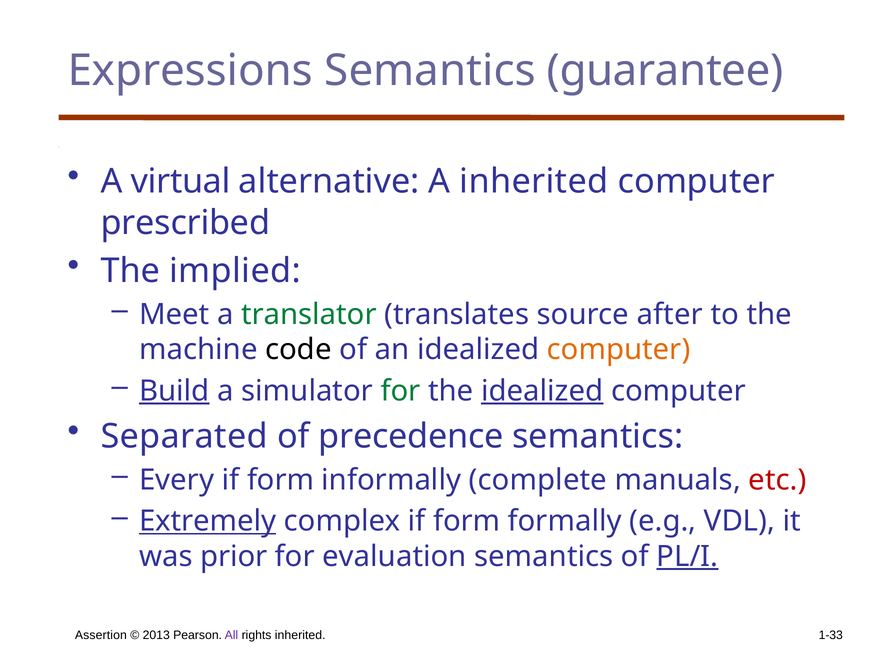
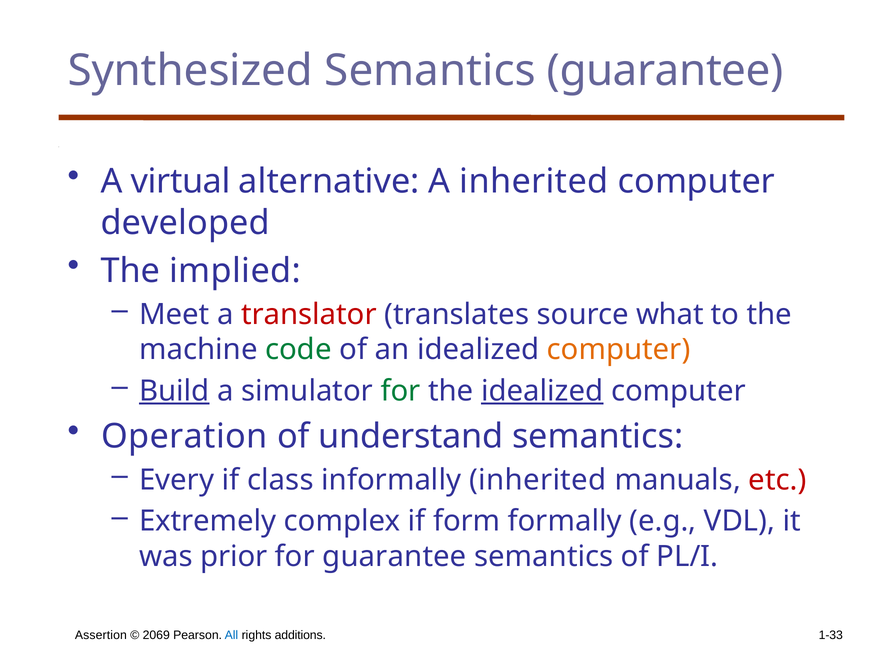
Expressions: Expressions -> Synthesized
prescribed: prescribed -> developed
translator colour: green -> red
after: after -> what
code colour: black -> green
Separated: Separated -> Operation
precedence: precedence -> understand
form at (281, 480): form -> class
informally complete: complete -> inherited
Extremely underline: present -> none
for evaluation: evaluation -> guarantee
PL/I underline: present -> none
2013: 2013 -> 2069
All colour: purple -> blue
rights inherited: inherited -> additions
